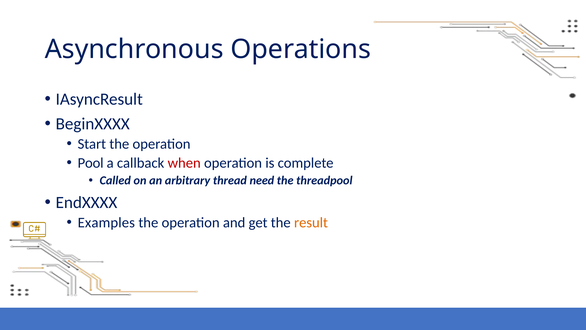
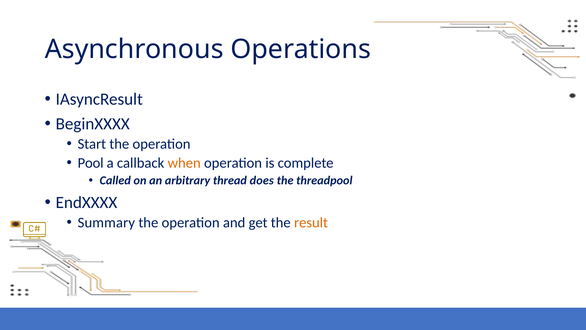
when colour: red -> orange
need: need -> does
Examples: Examples -> Summary
